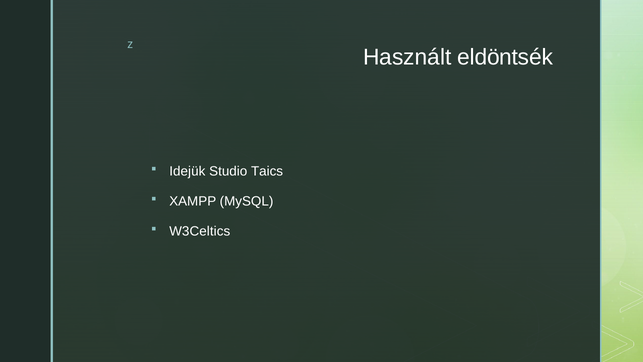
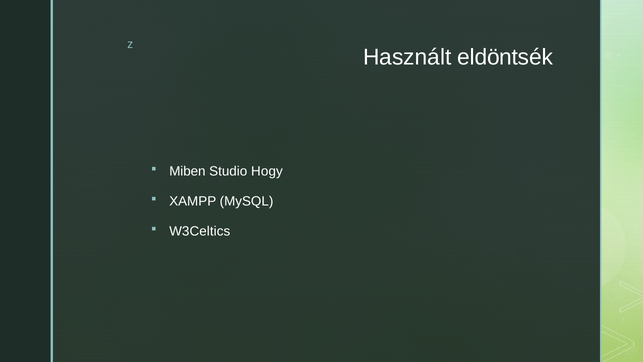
Idejük: Idejük -> Miben
Taics: Taics -> Hogy
